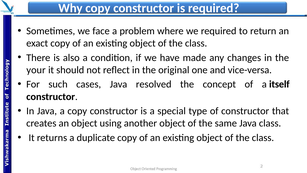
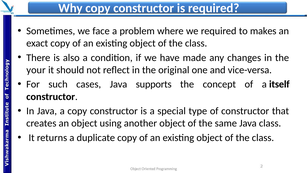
return: return -> makes
resolved: resolved -> supports
